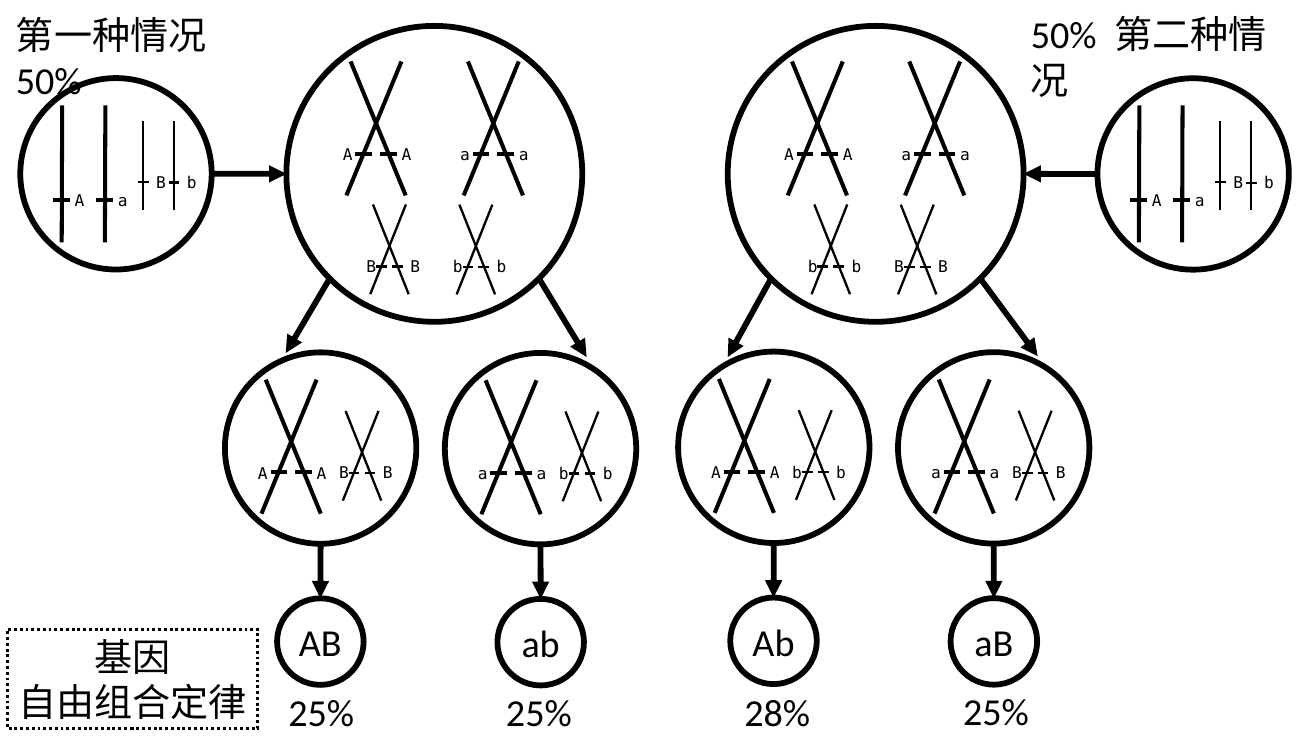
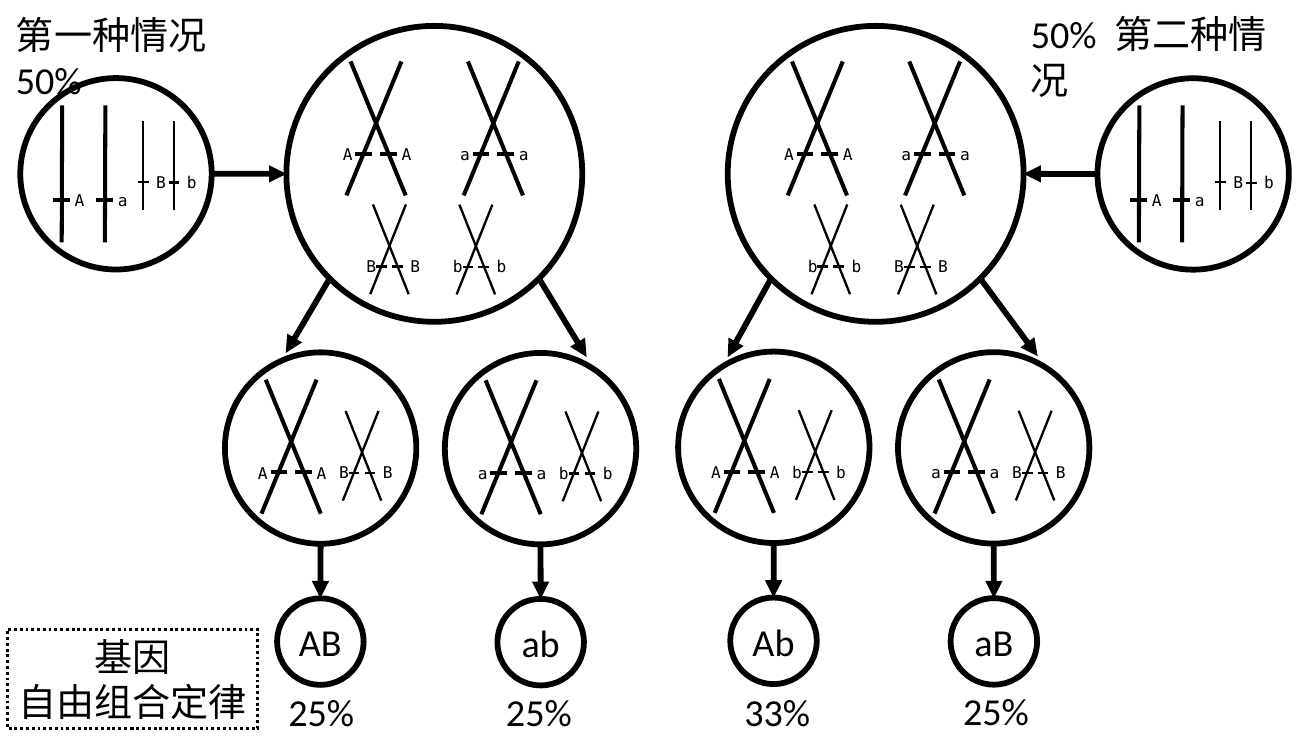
28%: 28% -> 33%
